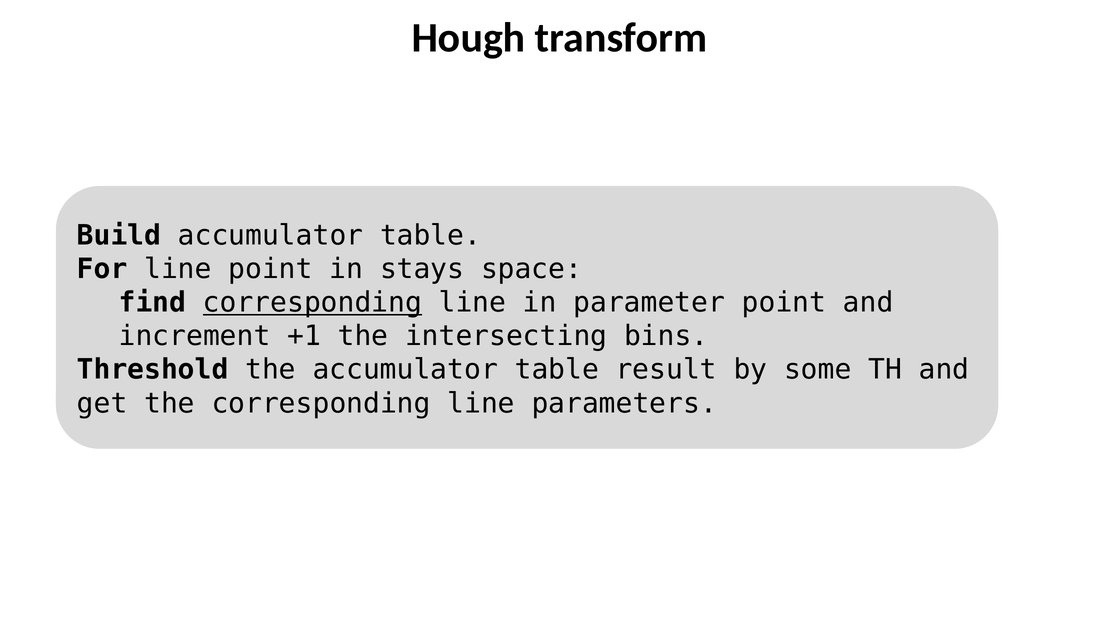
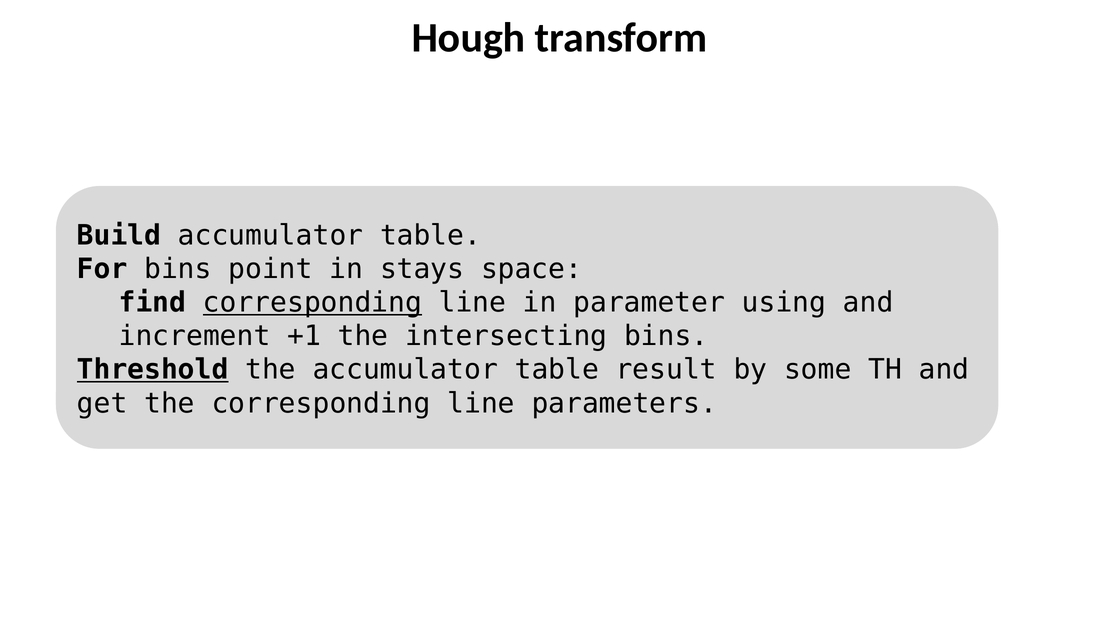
For line: line -> bins
parameter point: point -> using
Threshold underline: none -> present
